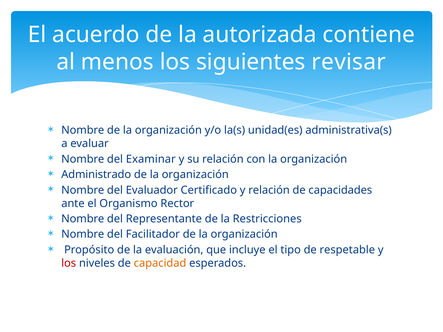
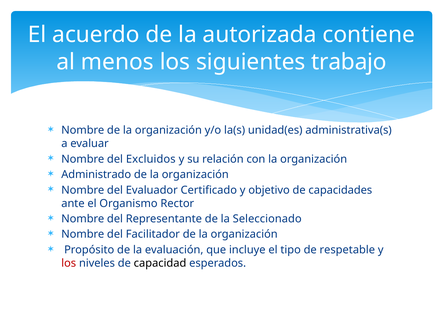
revisar: revisar -> trabajo
Examinar: Examinar -> Excluidos
y relación: relación -> objetivo
Restricciones: Restricciones -> Seleccionado
capacidad colour: orange -> black
